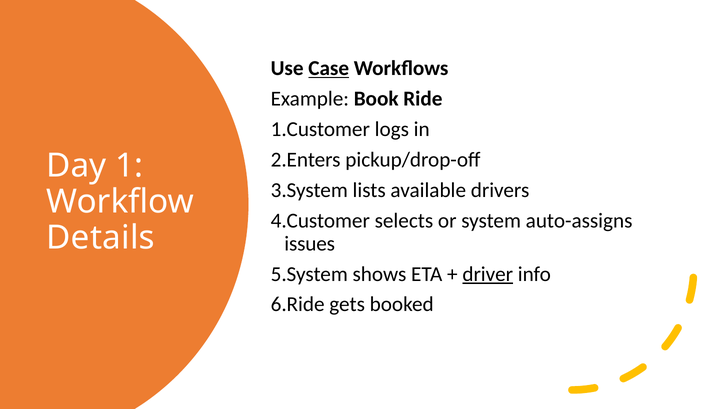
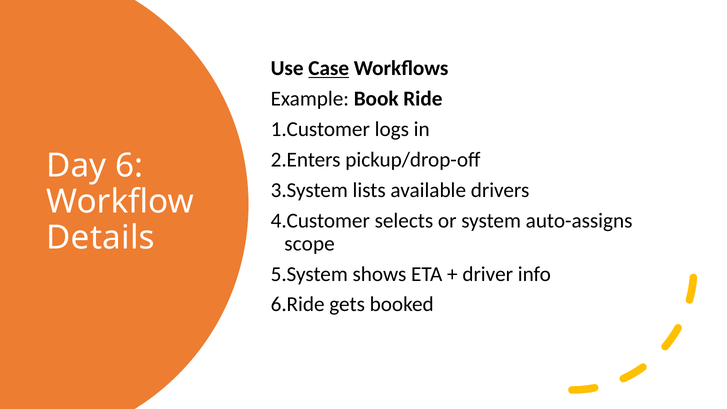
1: 1 -> 6
issues: issues -> scope
driver underline: present -> none
